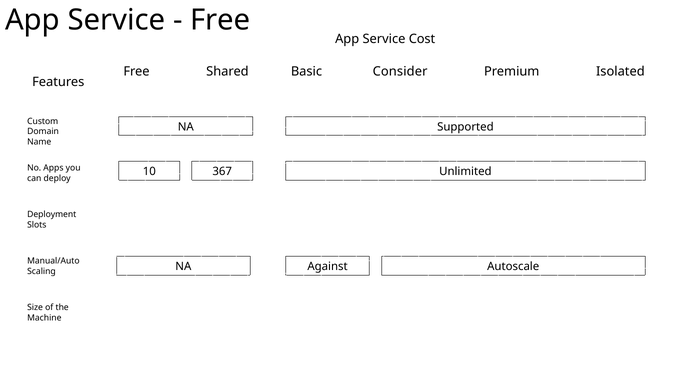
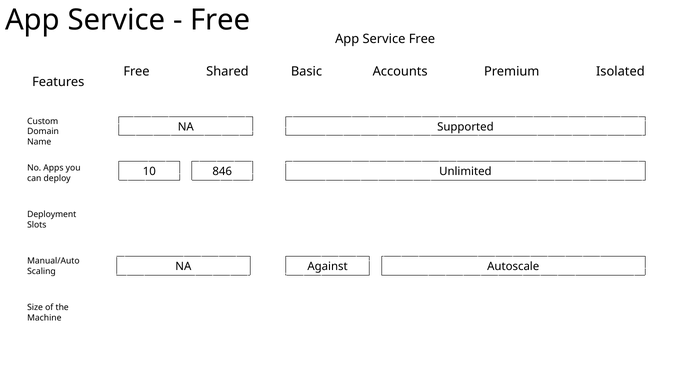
Service Cost: Cost -> Free
Consider: Consider -> Accounts
367: 367 -> 846
